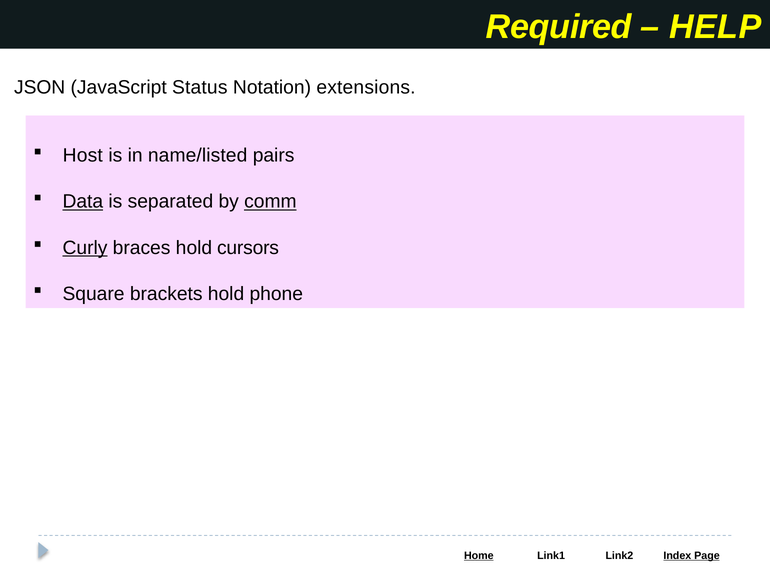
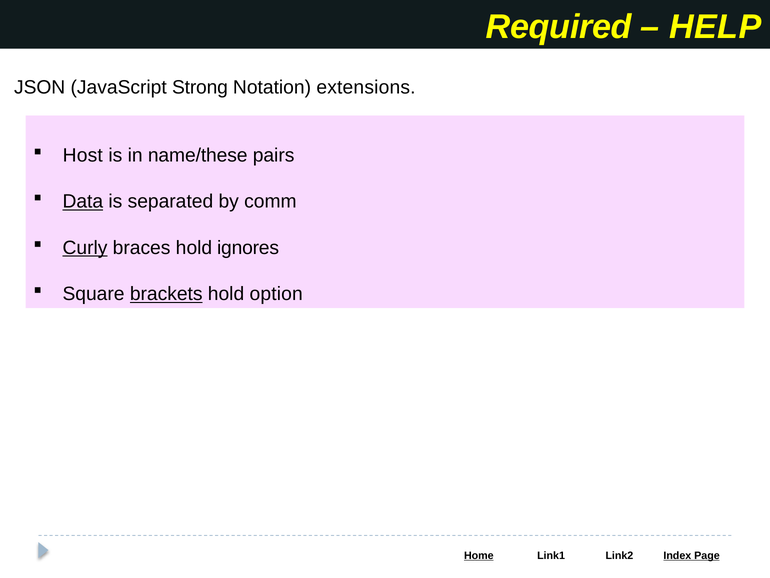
Status: Status -> Strong
name/listed: name/listed -> name/these
comm underline: present -> none
cursors: cursors -> ignores
brackets underline: none -> present
phone: phone -> option
